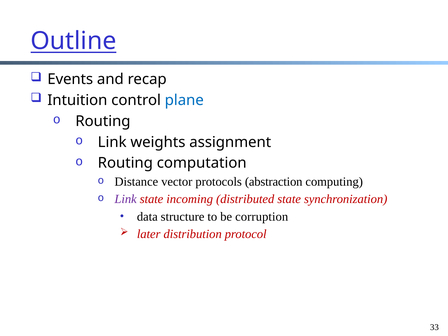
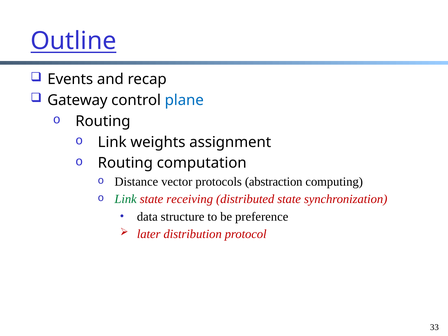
Intuition: Intuition -> Gateway
Link at (126, 199) colour: purple -> green
incoming: incoming -> receiving
corruption: corruption -> preference
